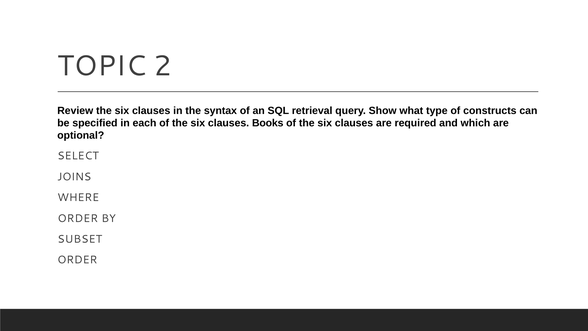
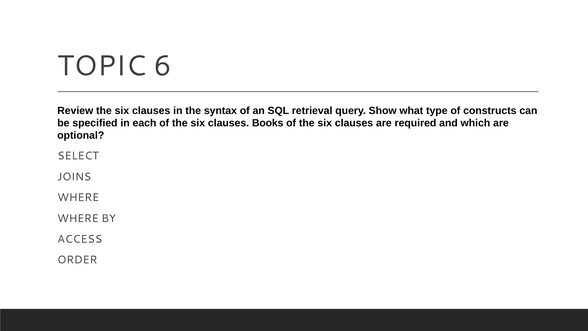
2: 2 -> 6
ORDER at (78, 218): ORDER -> WHERE
SUBSET: SUBSET -> ACCESS
